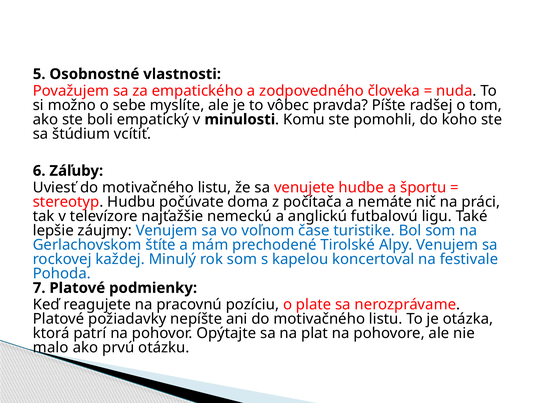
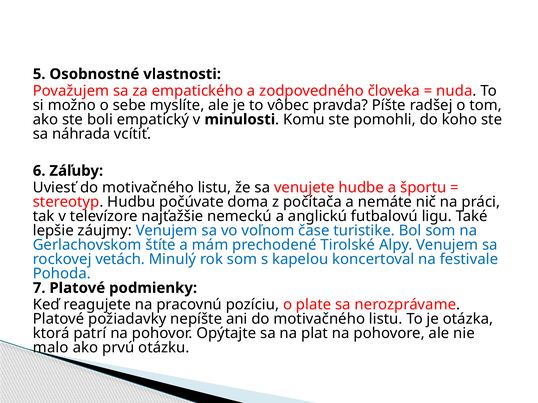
štúdium: štúdium -> náhrada
každej: každej -> vetách
